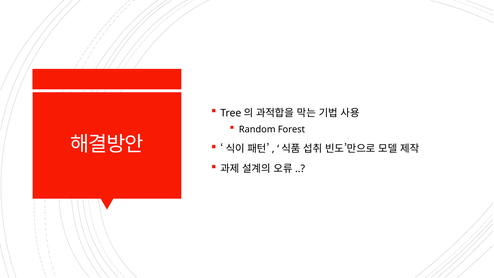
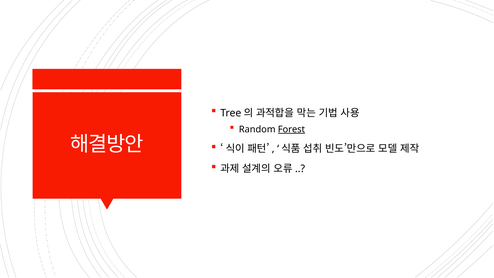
Forest underline: none -> present
